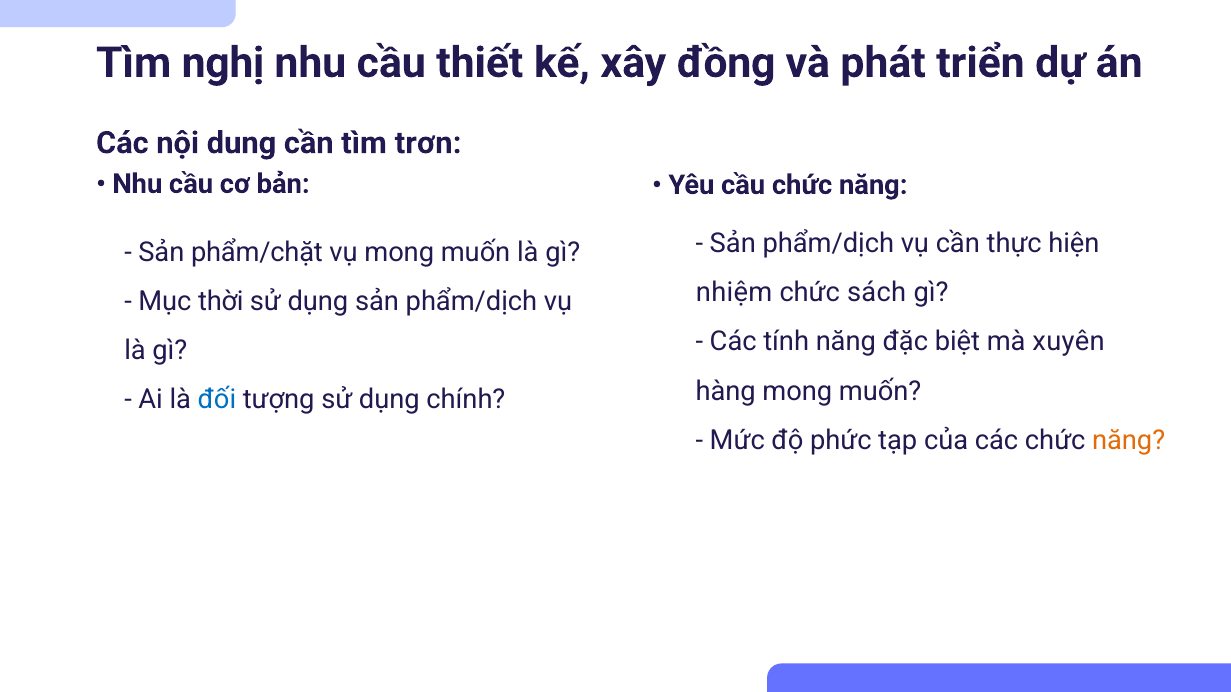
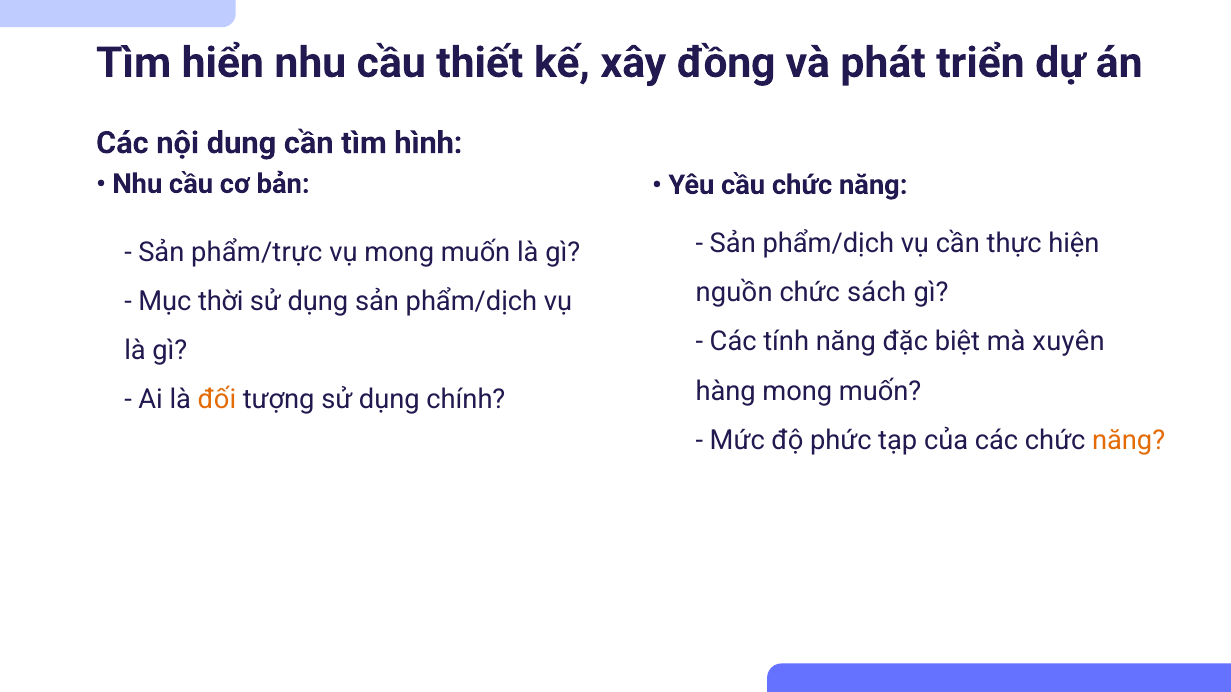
nghị: nghị -> hiển
trơn: trơn -> hình
phẩm/chặt: phẩm/chặt -> phẩm/trực
nhiệm: nhiệm -> nguồn
đối colour: blue -> orange
